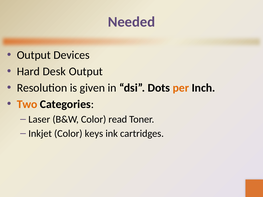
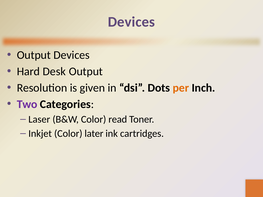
Needed at (131, 22): Needed -> Devices
Two colour: orange -> purple
keys: keys -> later
